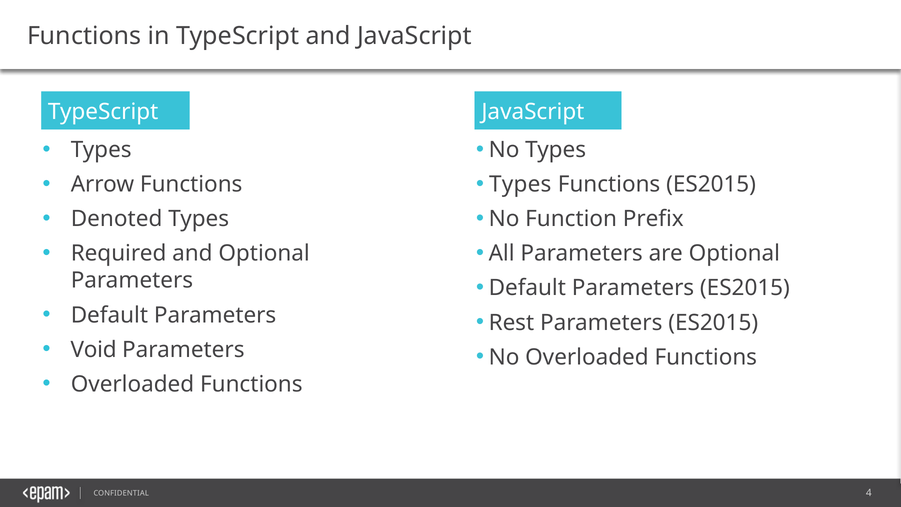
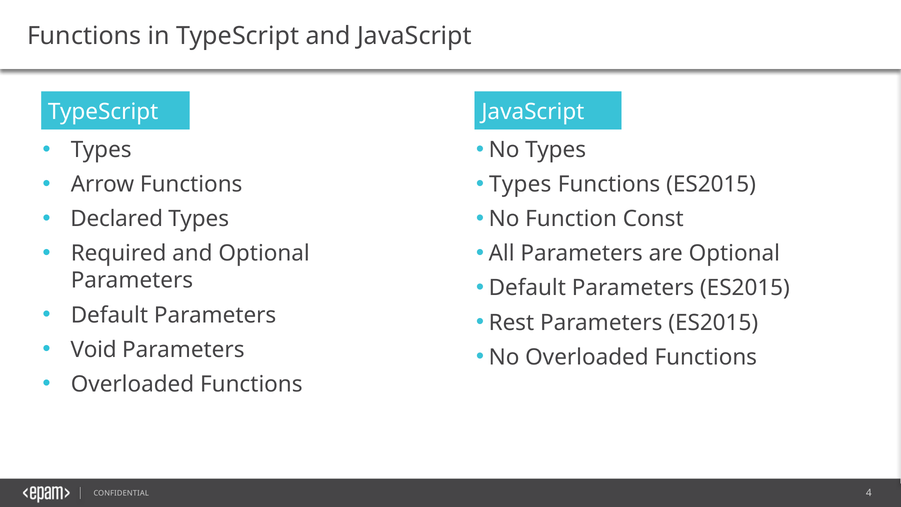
Denoted: Denoted -> Declared
Prefix: Prefix -> Const
